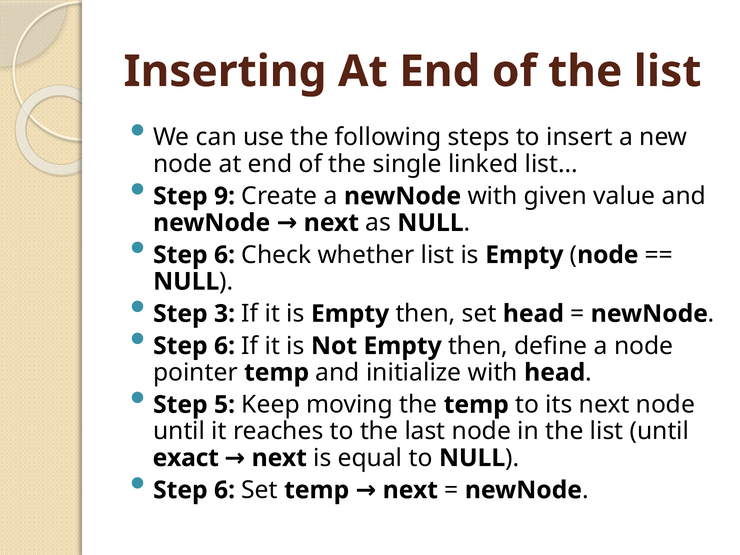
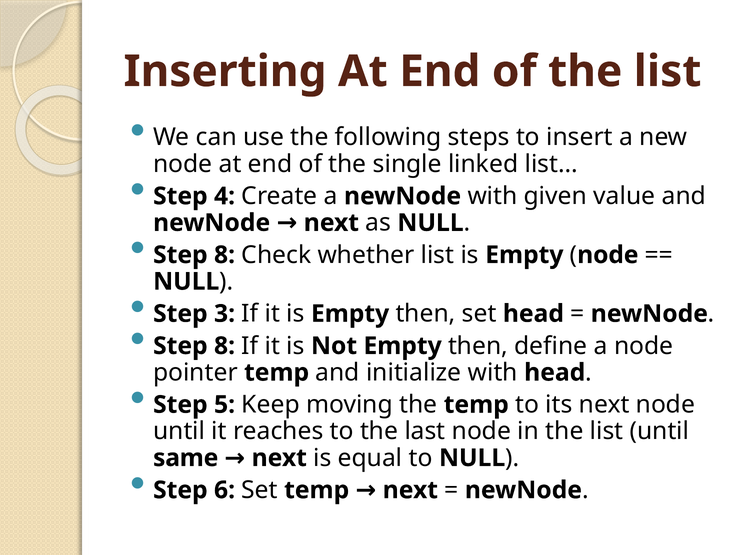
9: 9 -> 4
6 at (225, 255): 6 -> 8
6 at (225, 346): 6 -> 8
exact: exact -> same
